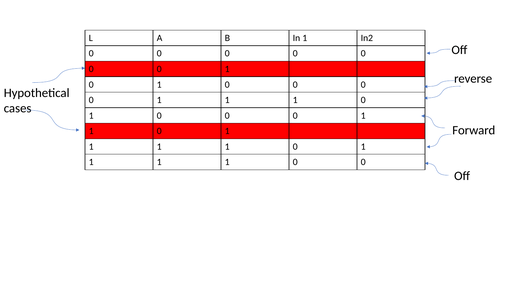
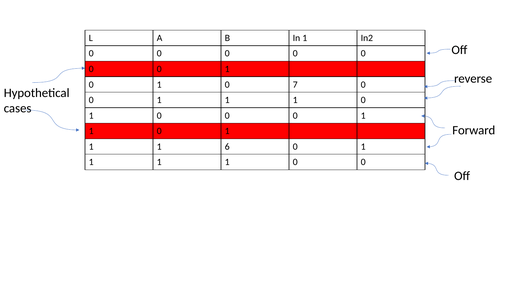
0 at (295, 85): 0 -> 7
1 at (227, 147): 1 -> 6
